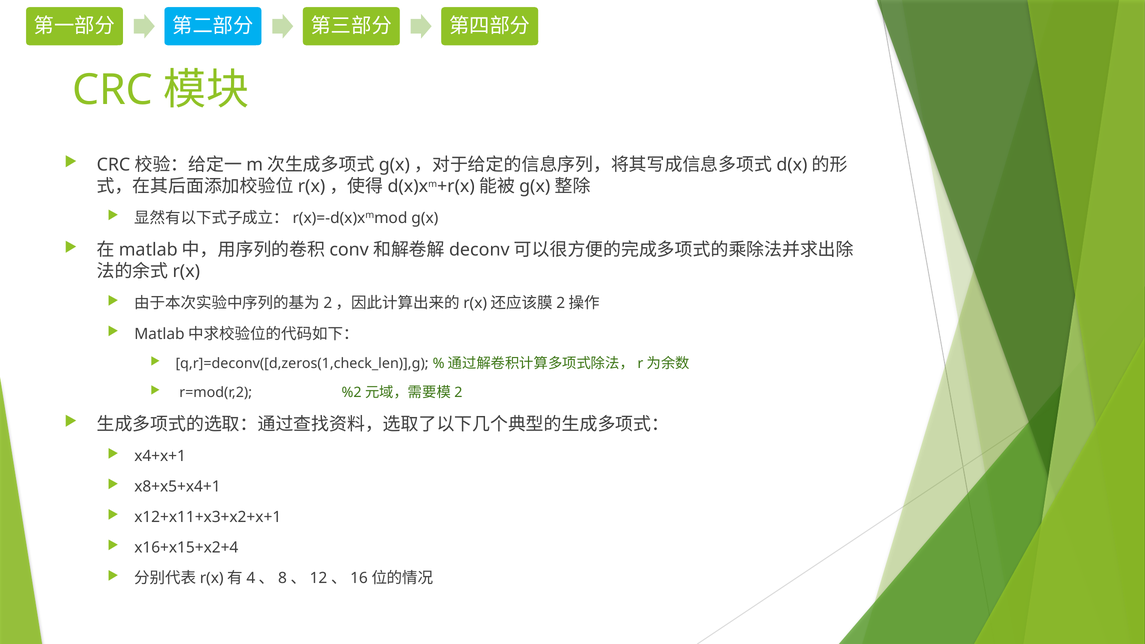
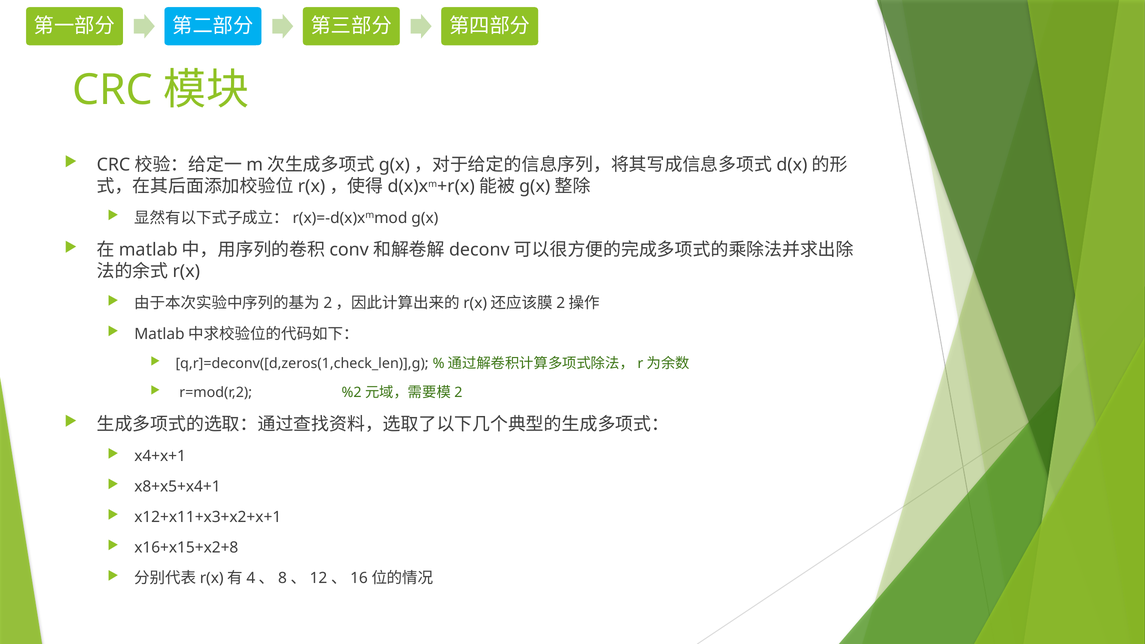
x16+x15+x2+4: x16+x15+x2+4 -> x16+x15+x2+8
